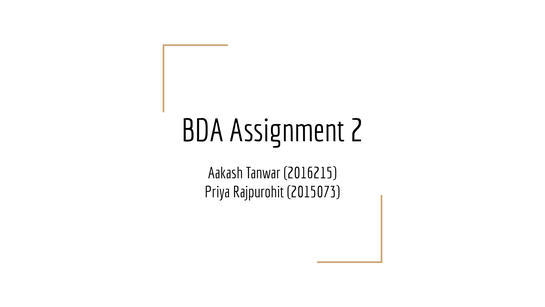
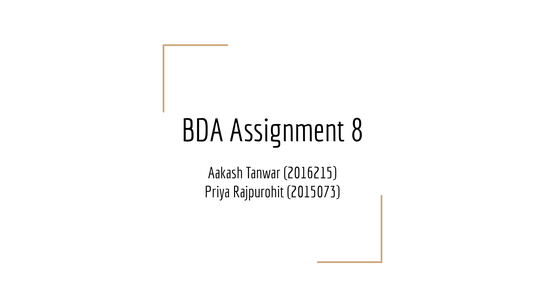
2: 2 -> 8
